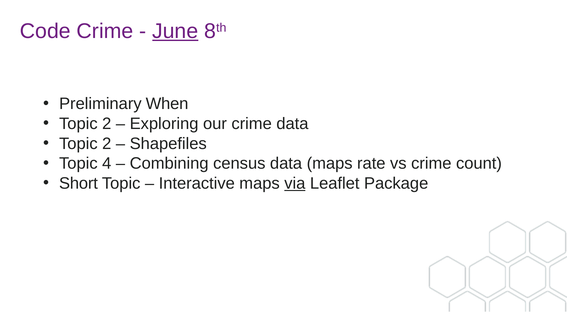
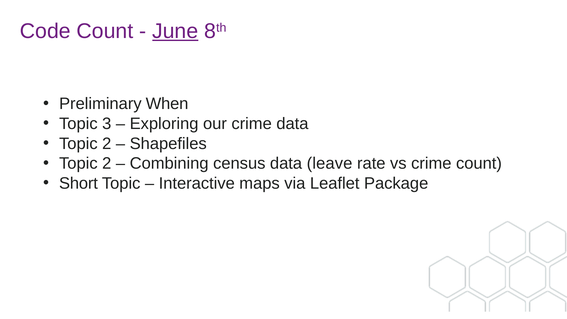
Code Crime: Crime -> Count
2 at (107, 124): 2 -> 3
4 at (107, 163): 4 -> 2
data maps: maps -> leave
via underline: present -> none
